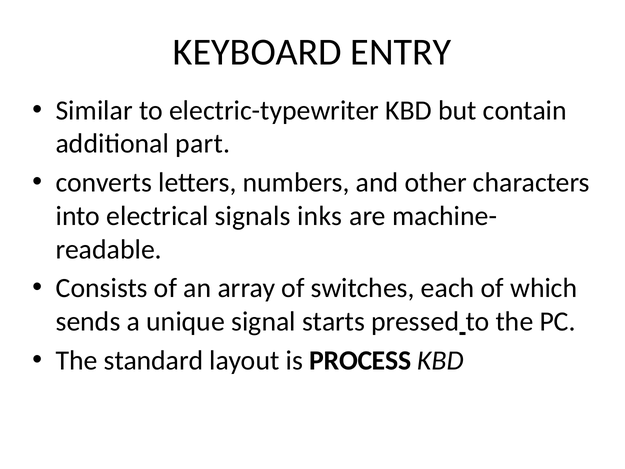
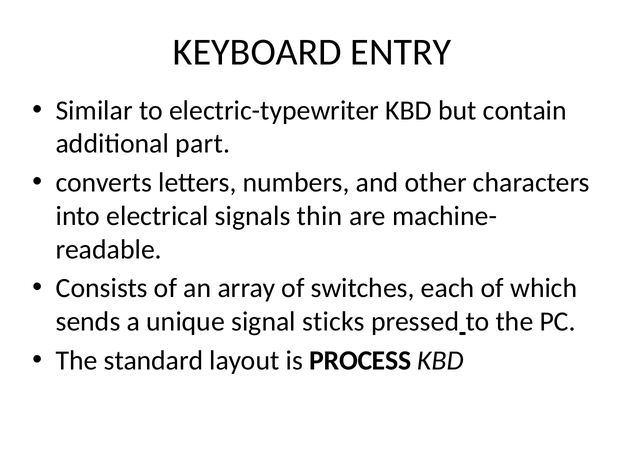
inks: inks -> thin
starts: starts -> sticks
